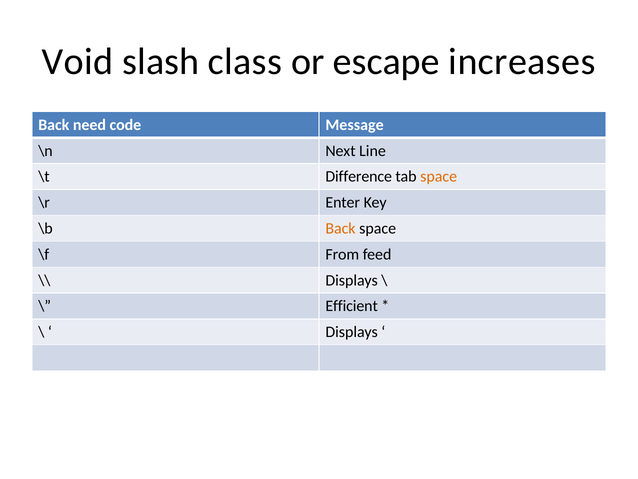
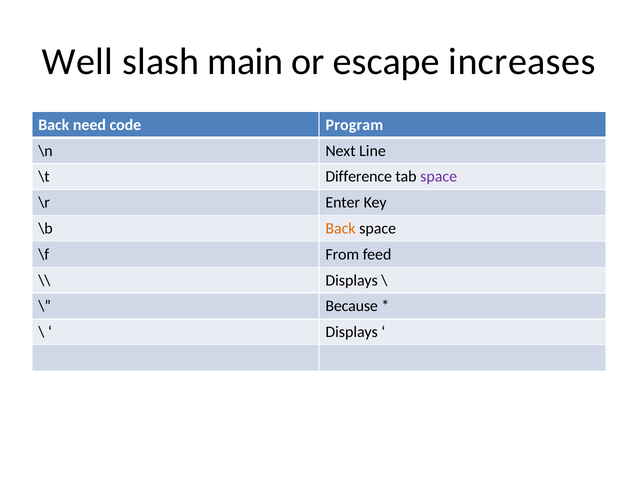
Void: Void -> Well
class: class -> main
Message: Message -> Program
space at (439, 177) colour: orange -> purple
Efficient: Efficient -> Because
